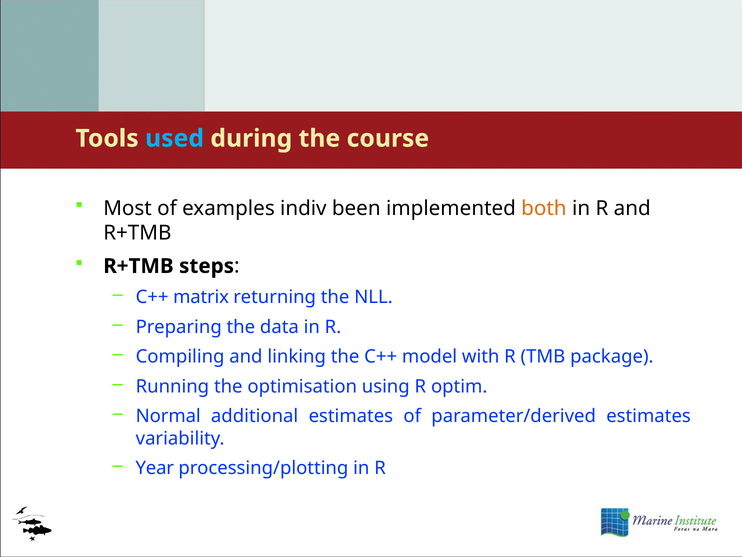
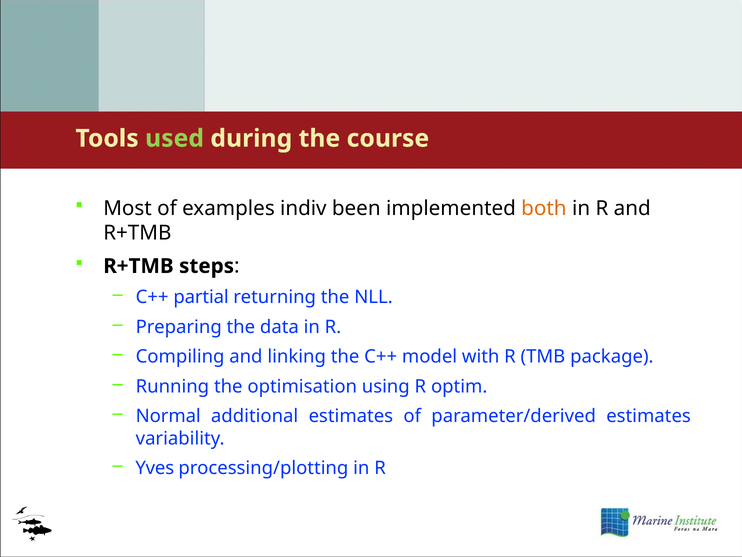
used colour: light blue -> light green
matrix: matrix -> partial
Year: Year -> Yves
